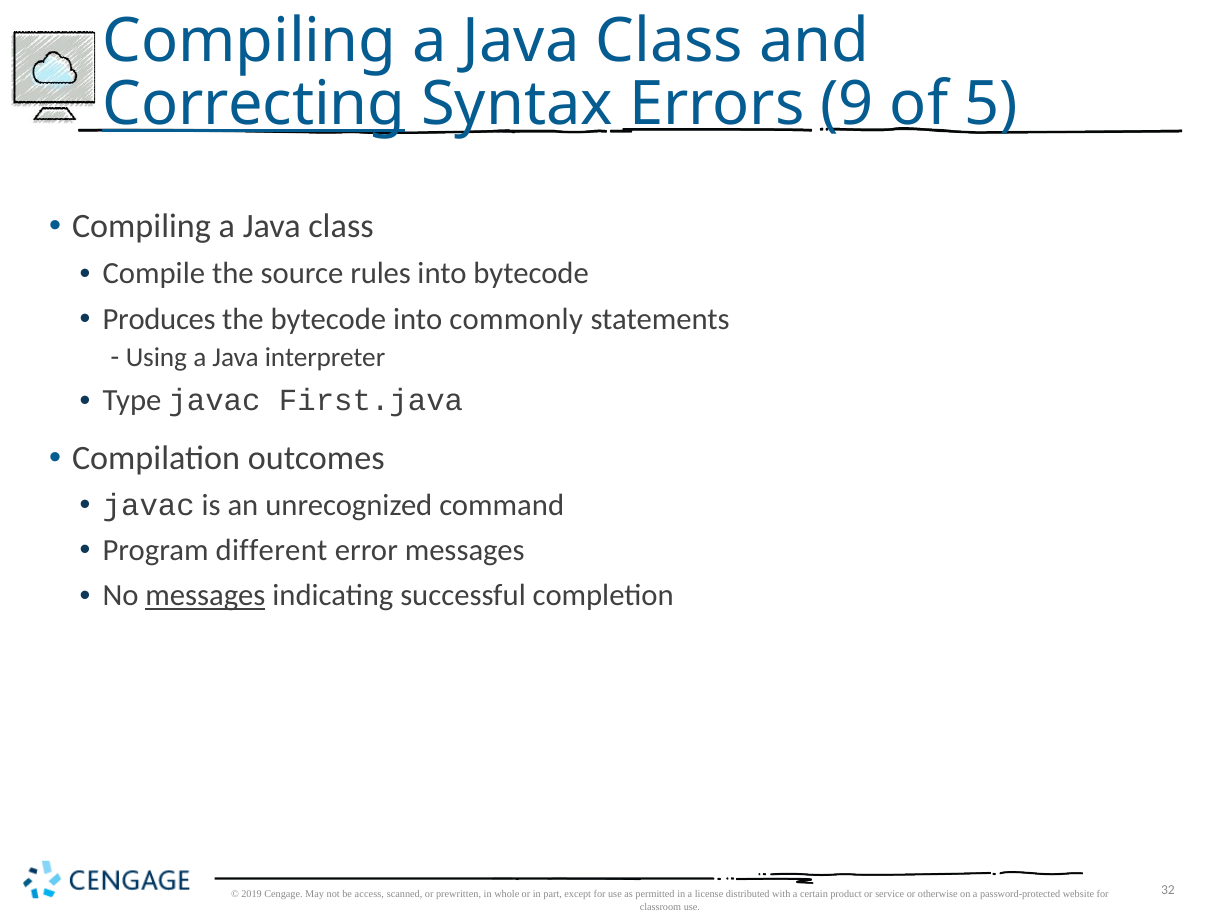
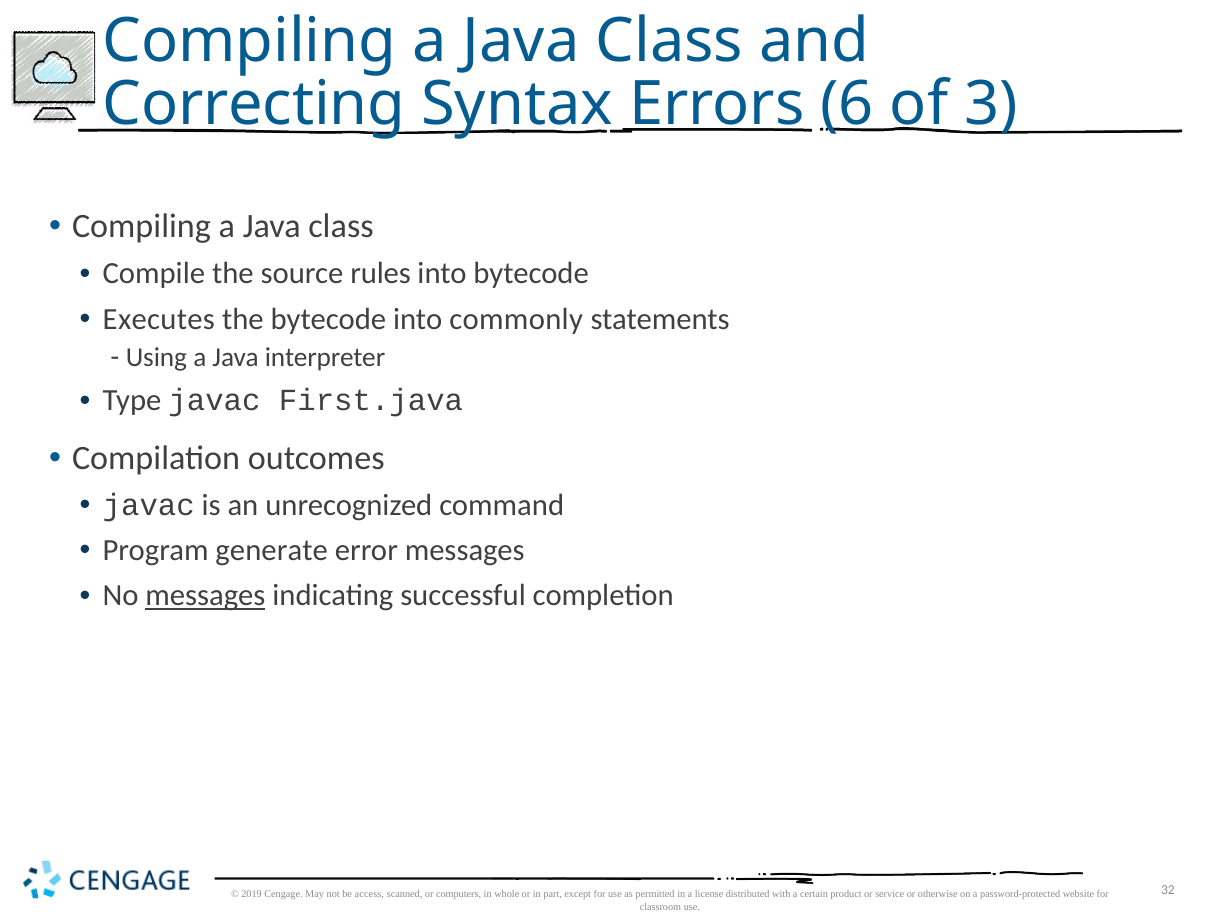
Correcting underline: present -> none
9: 9 -> 6
5: 5 -> 3
Produces: Produces -> Executes
different: different -> generate
prewritten: prewritten -> computers
